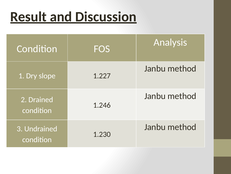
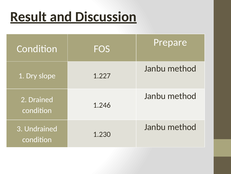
Analysis: Analysis -> Prepare
